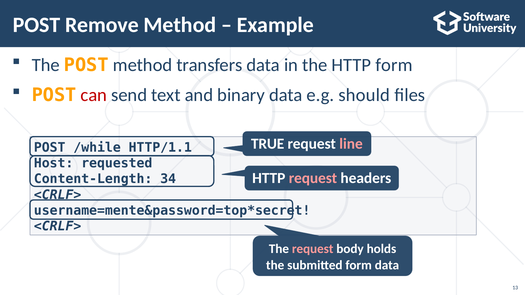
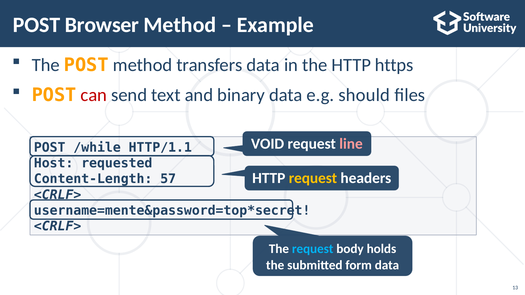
Remove: Remove -> Browser
HTTP form: form -> https
TRUE: TRUE -> VOID
request at (313, 178) colour: pink -> yellow
34: 34 -> 57
request at (313, 249) colour: pink -> light blue
